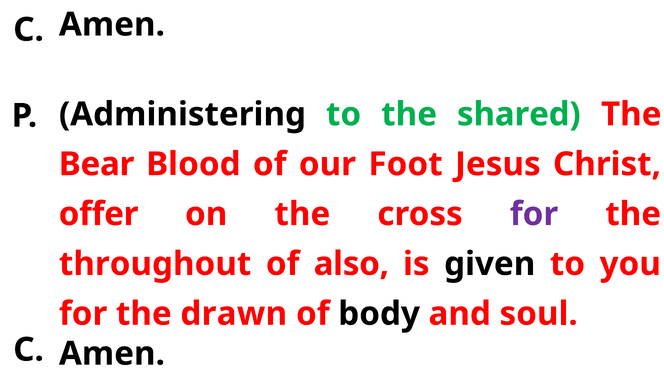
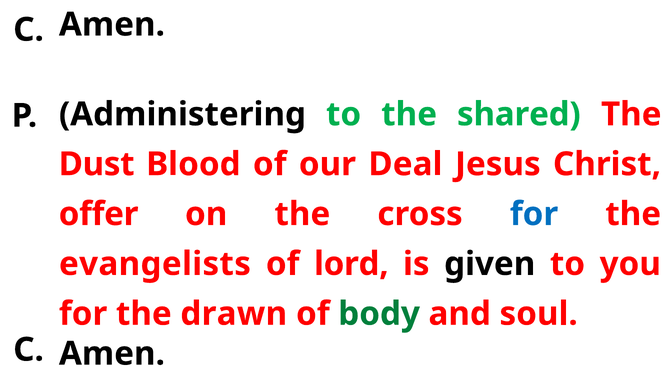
Bear: Bear -> Dust
Foot: Foot -> Deal
for at (534, 214) colour: purple -> blue
throughout: throughout -> evangelists
also: also -> lord
body colour: black -> green
